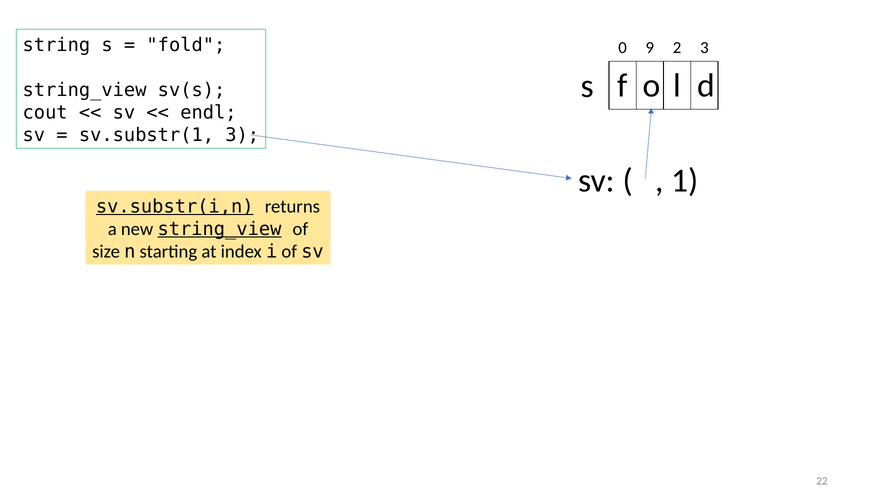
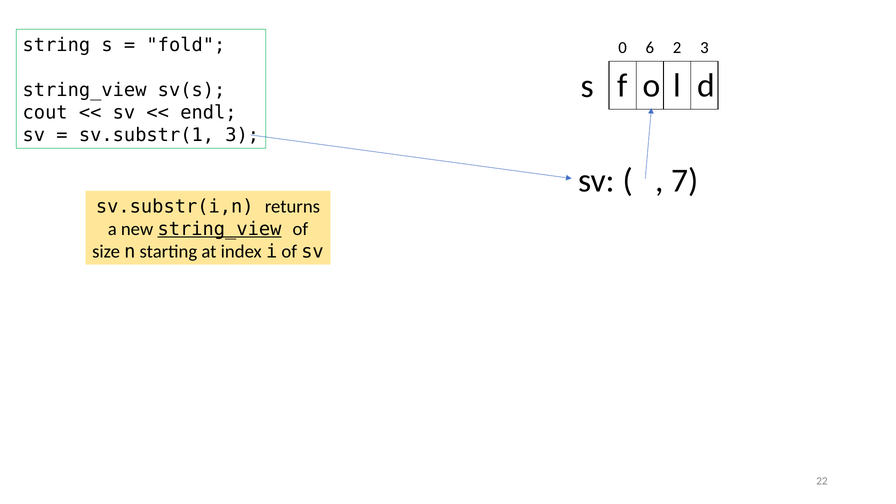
9: 9 -> 6
1: 1 -> 7
sv.substr(i,n underline: present -> none
